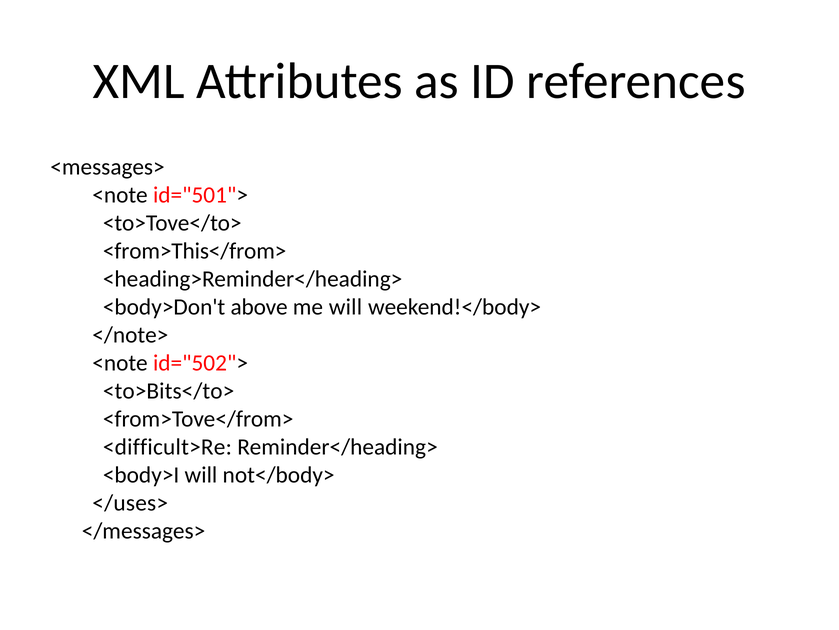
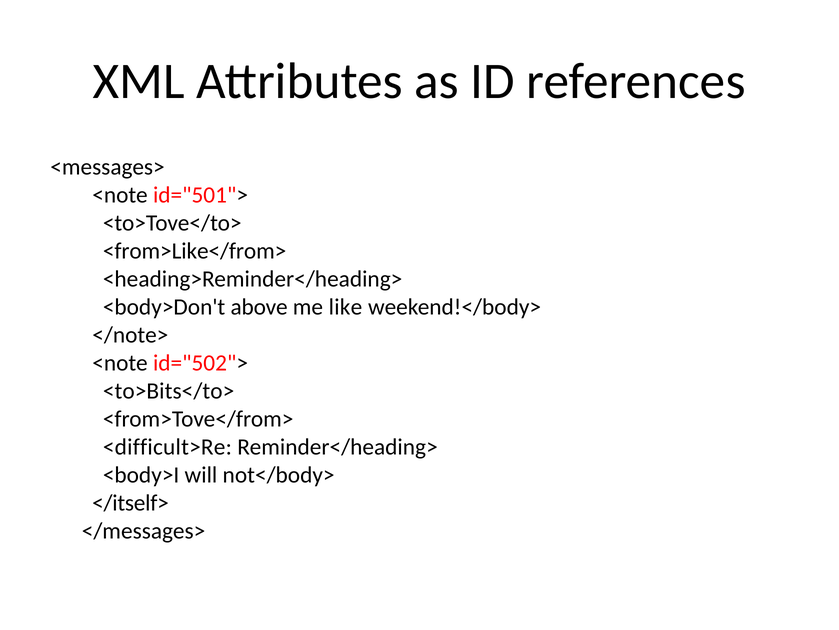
<from>This</from>: <from>This</from> -> <from>Like</from>
me will: will -> like
</uses>: </uses> -> </itself>
